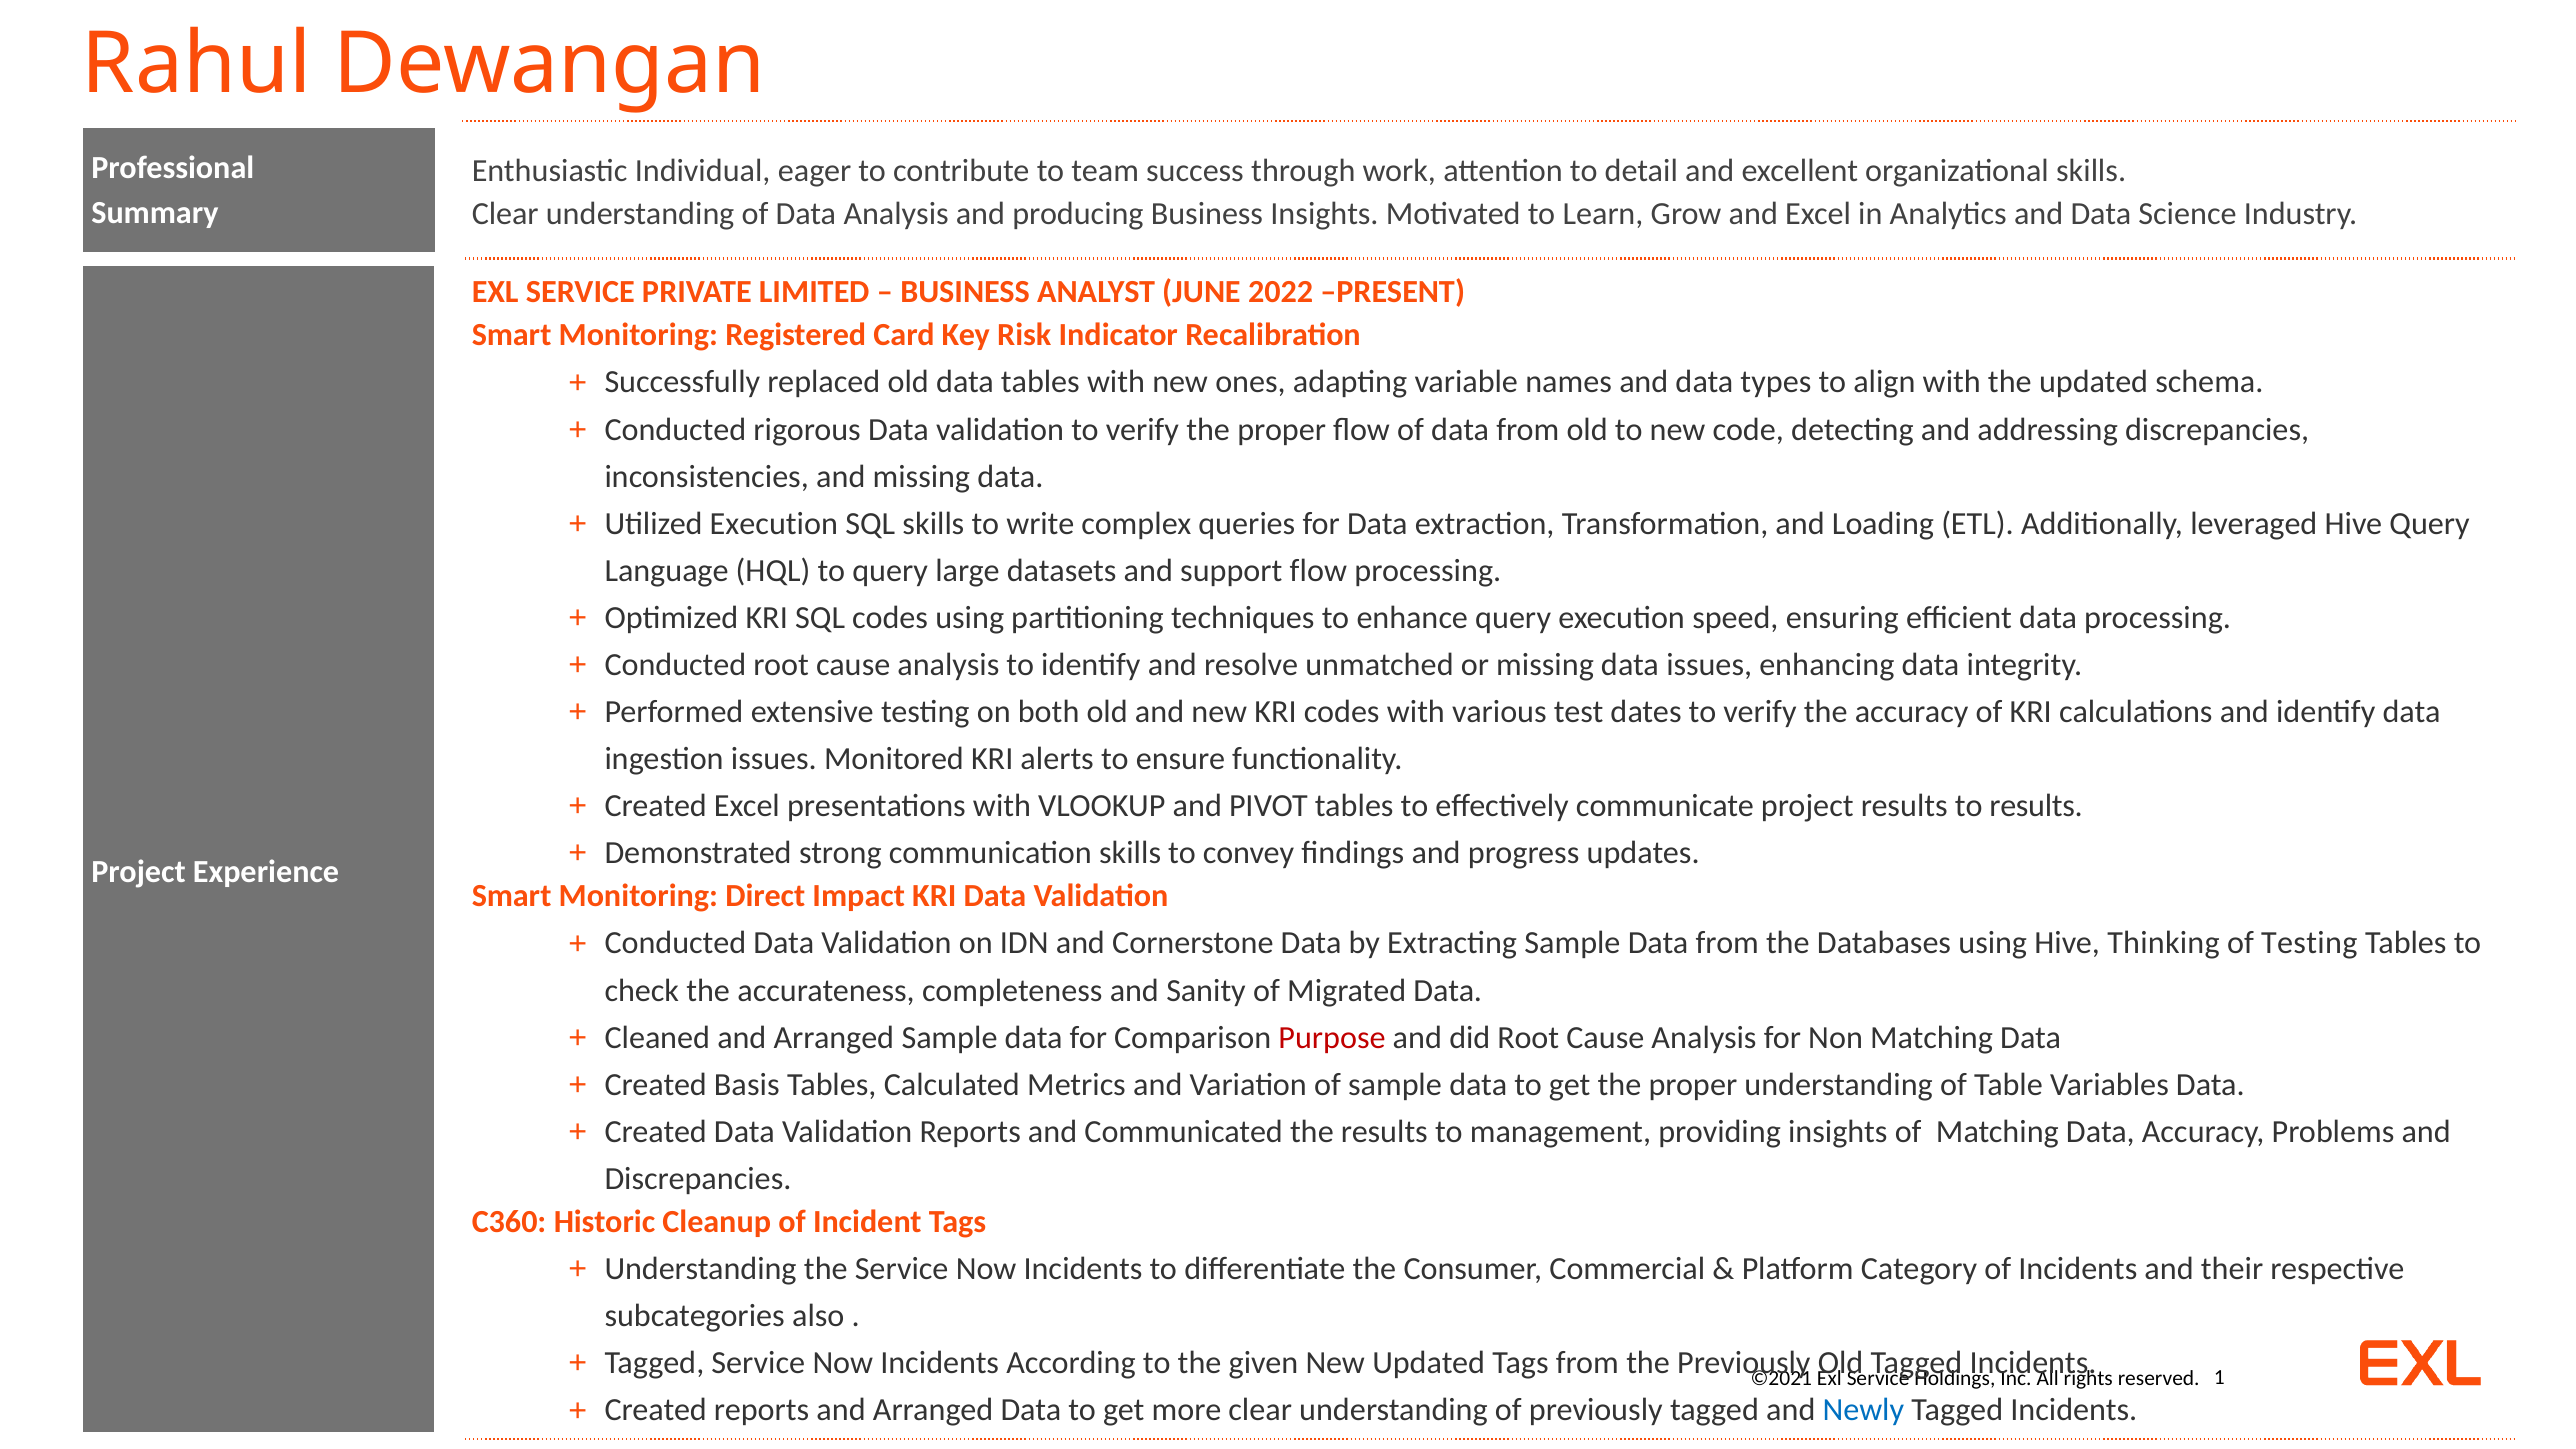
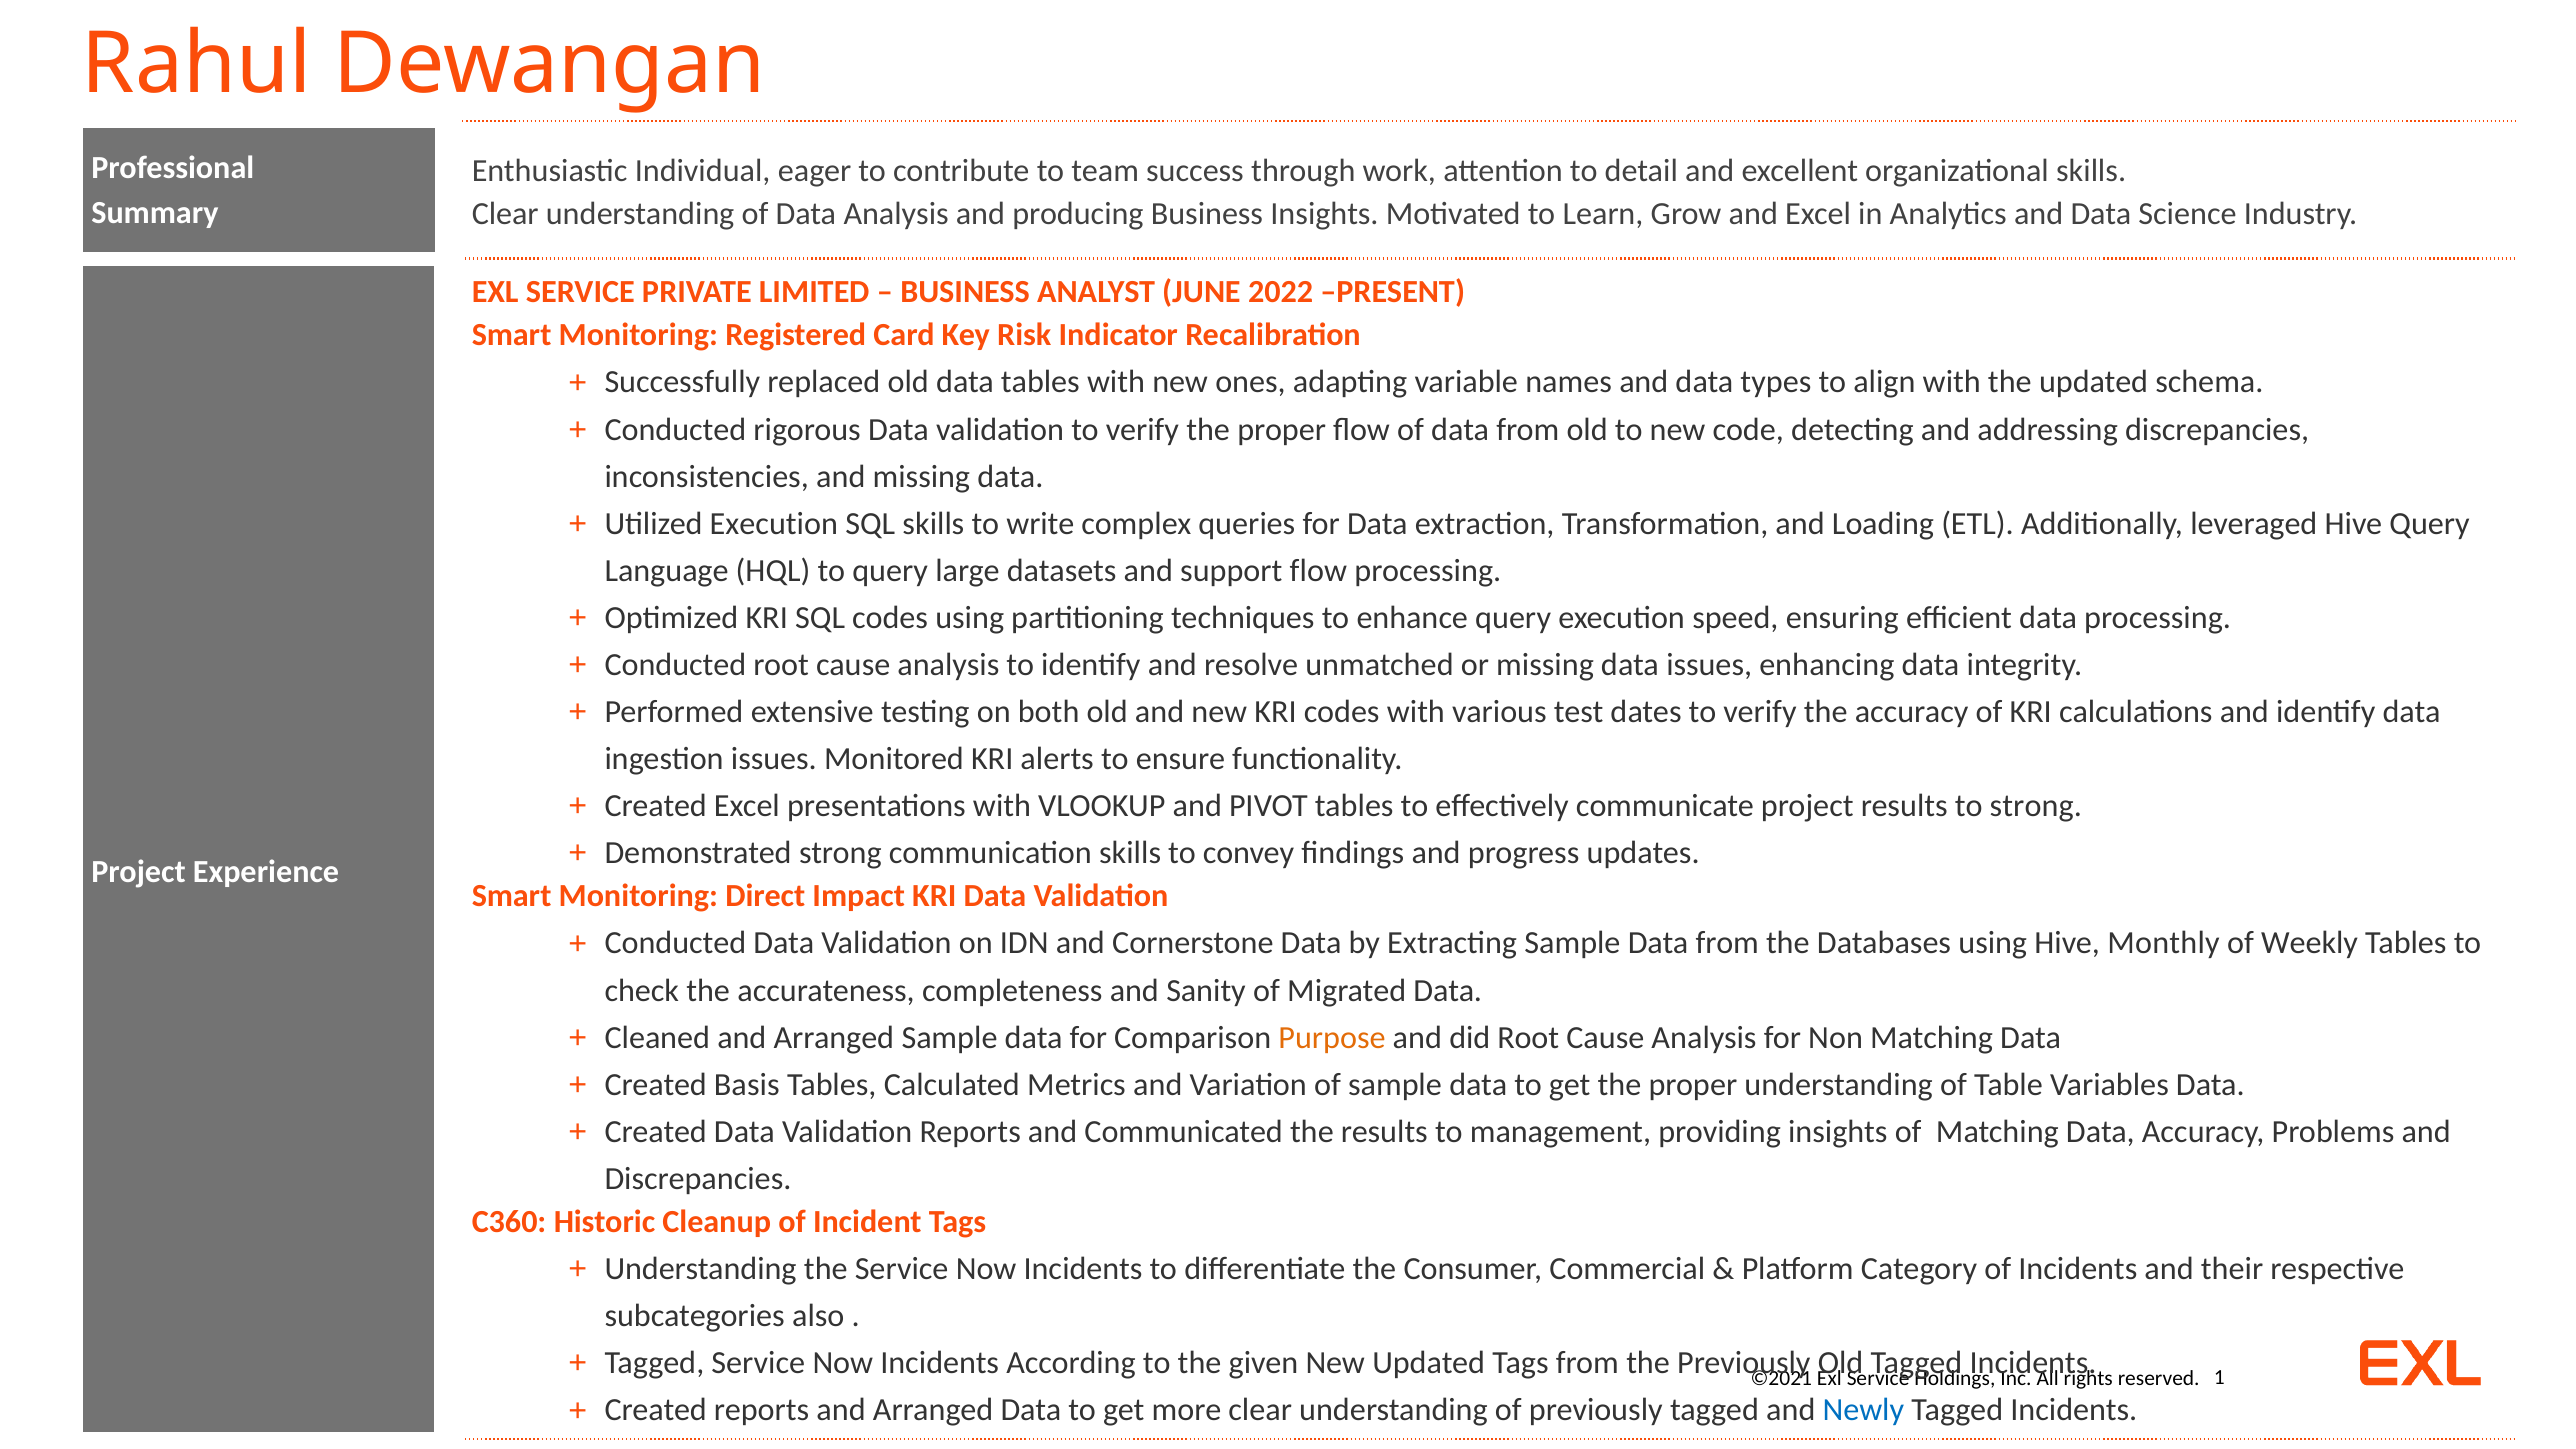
to results: results -> strong
Thinking: Thinking -> Monthly
of Testing: Testing -> Weekly
Purpose colour: red -> orange
